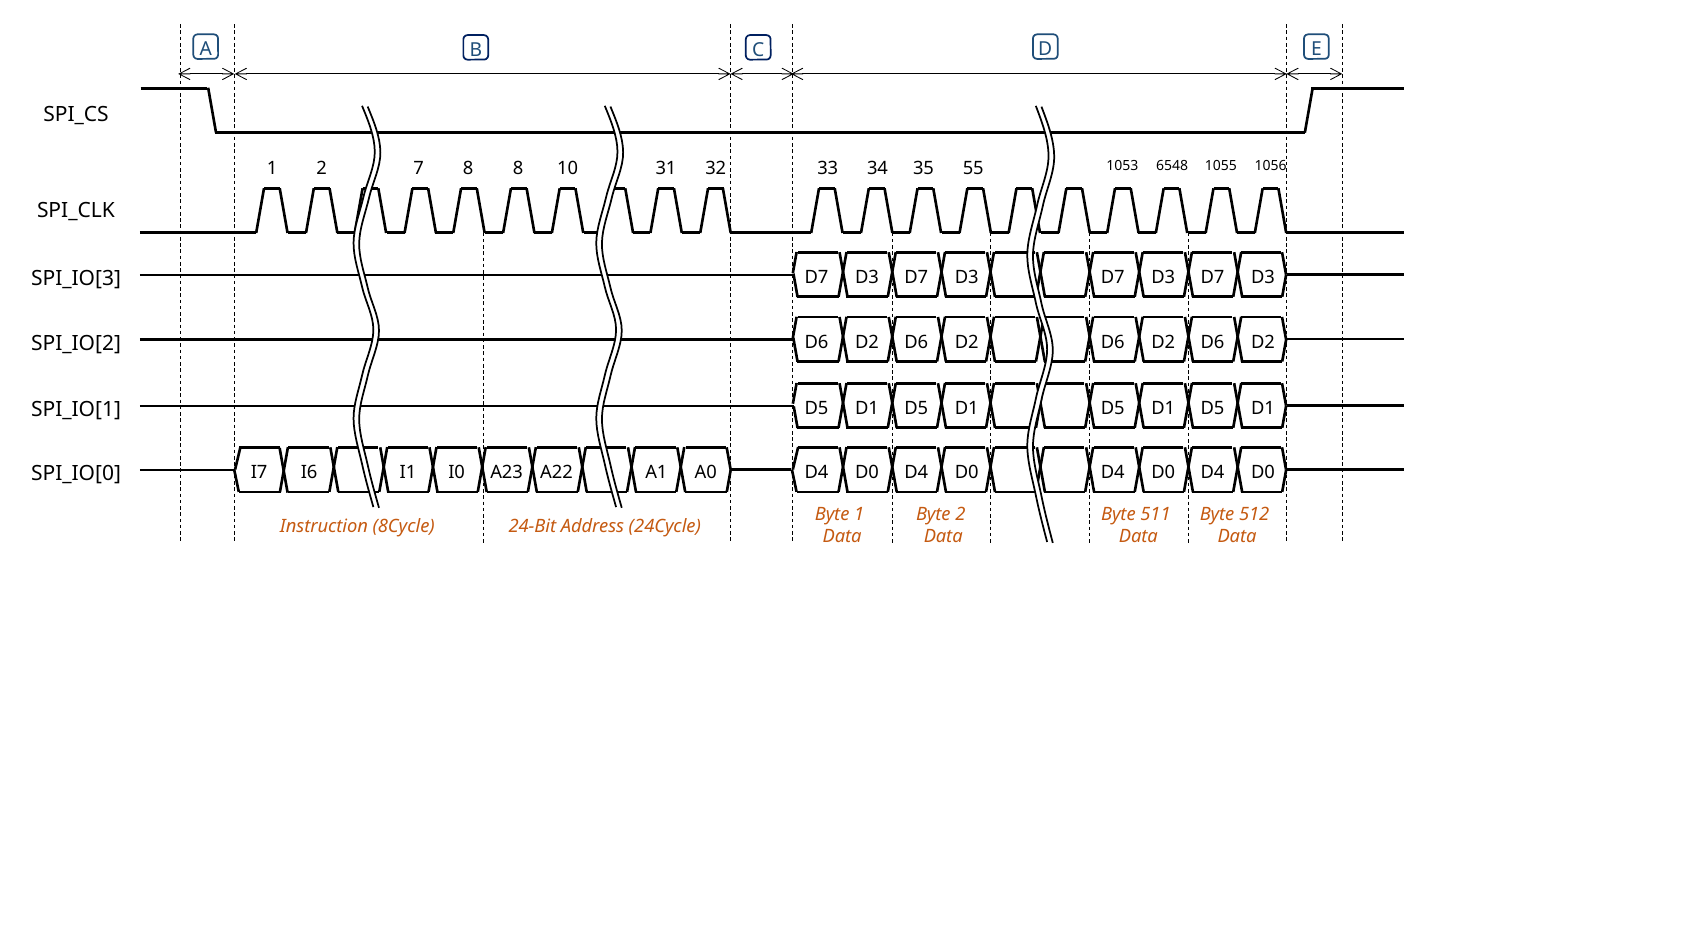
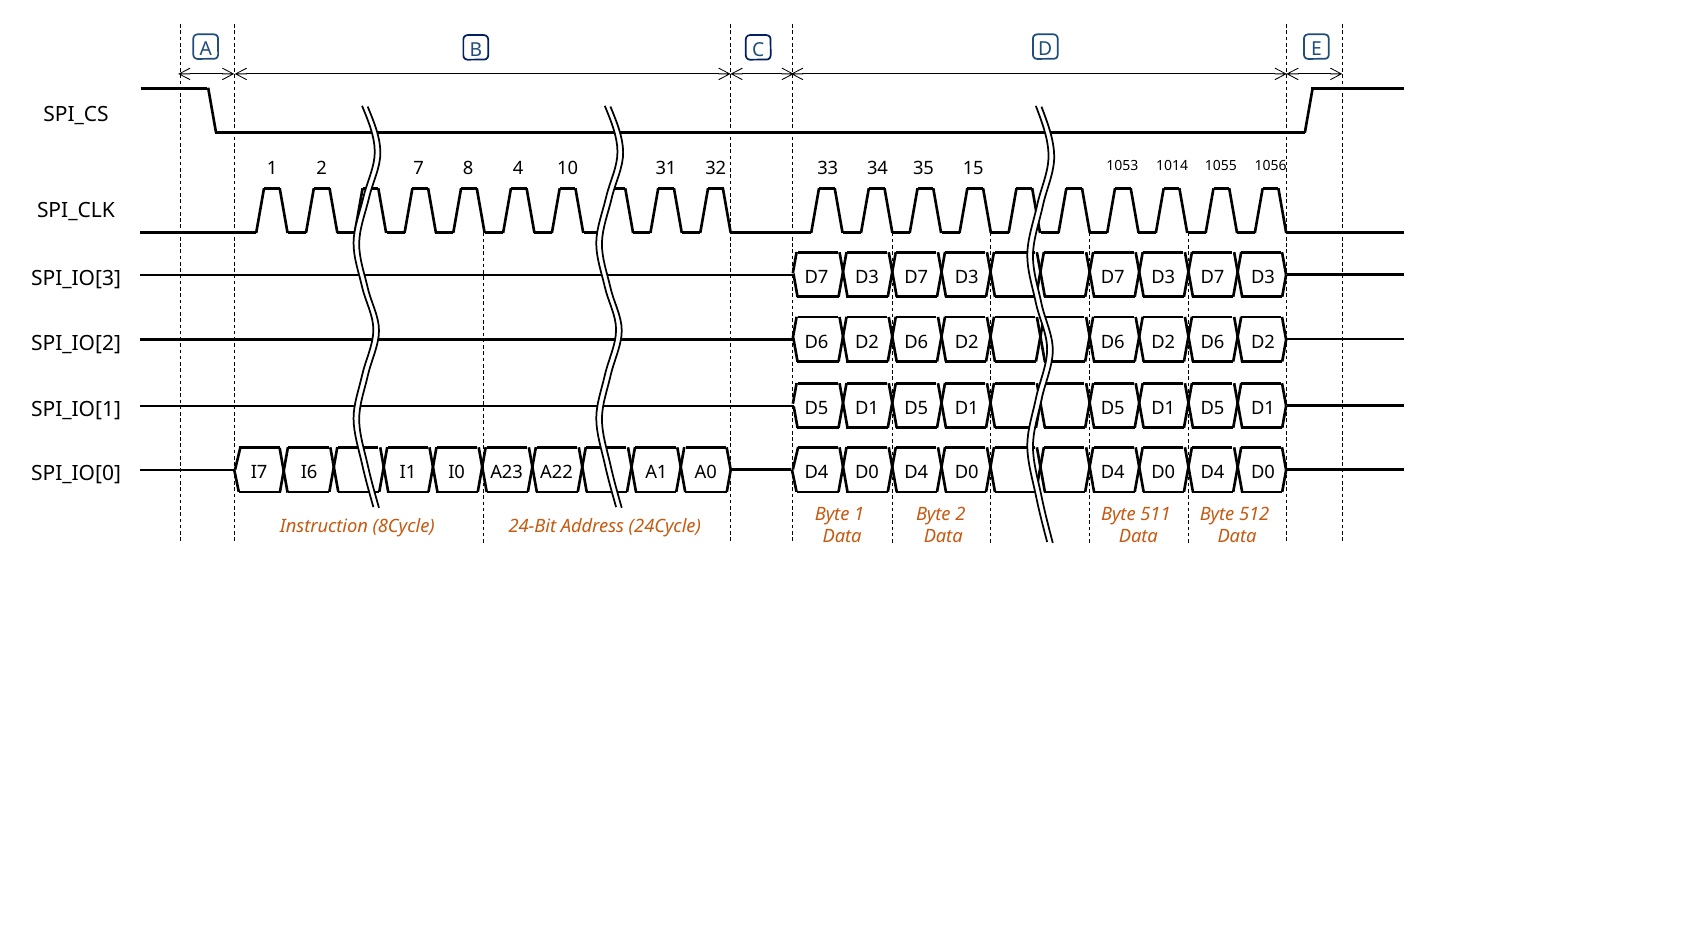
8 8: 8 -> 4
55: 55 -> 15
6548: 6548 -> 1014
